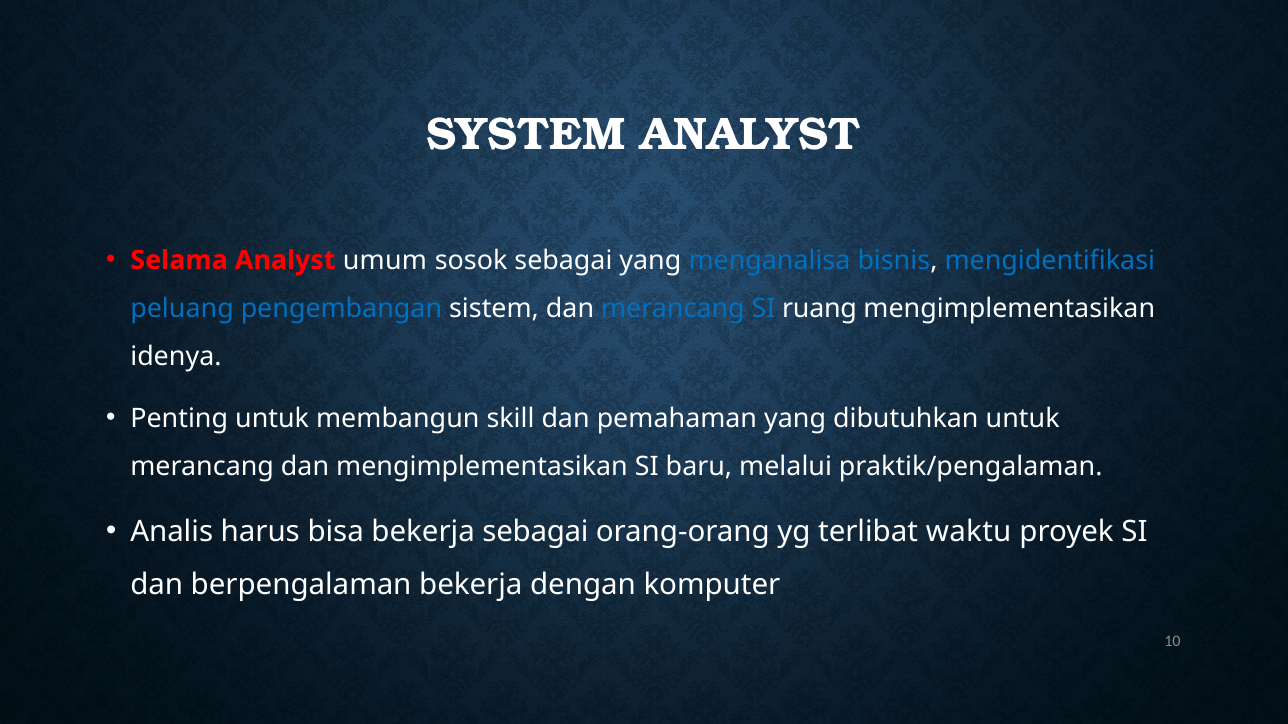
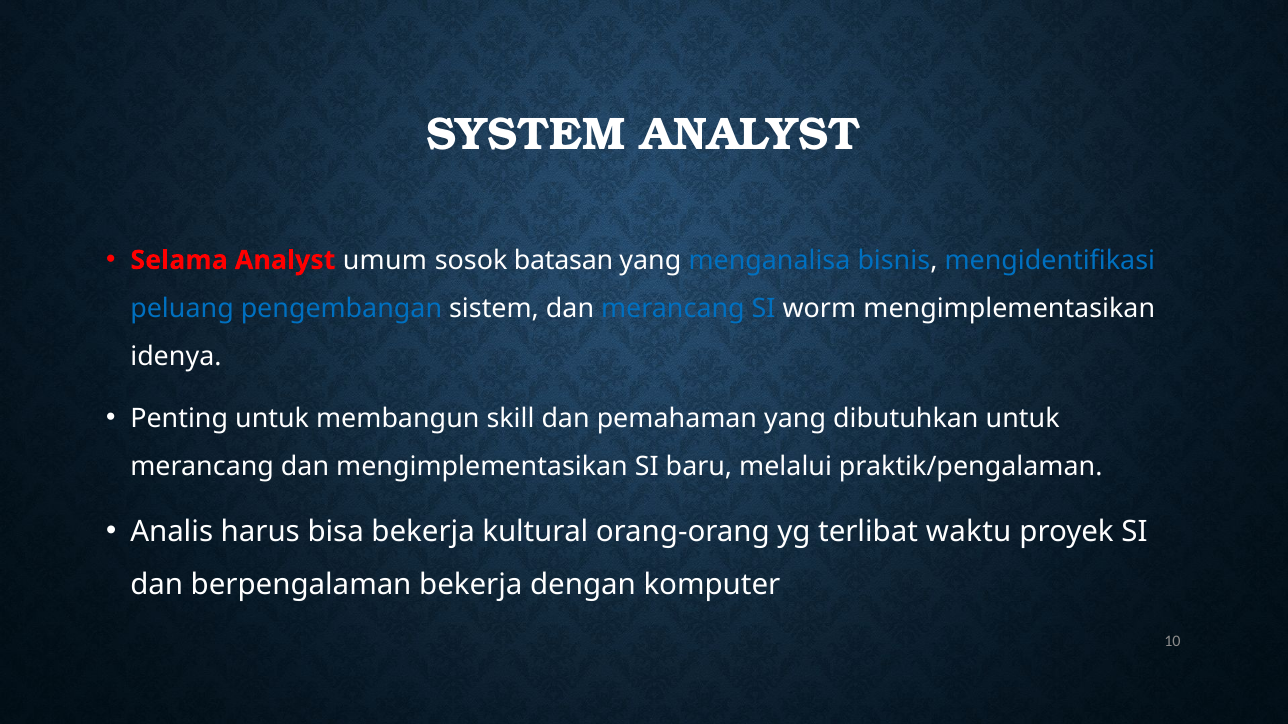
sosok sebagai: sebagai -> batasan
ruang: ruang -> worm
bekerja sebagai: sebagai -> kultural
